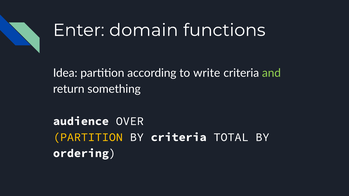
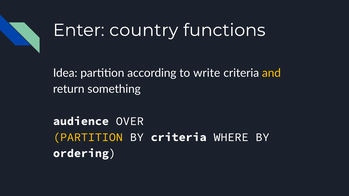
domain: domain -> country
and colour: light green -> yellow
TOTAL: TOTAL -> WHERE
